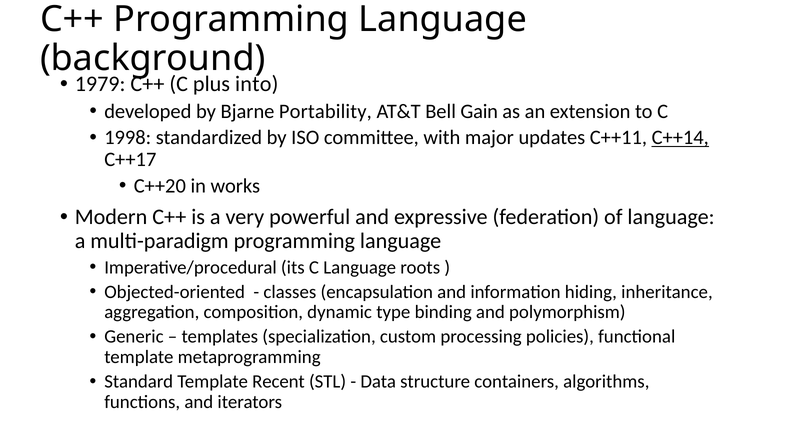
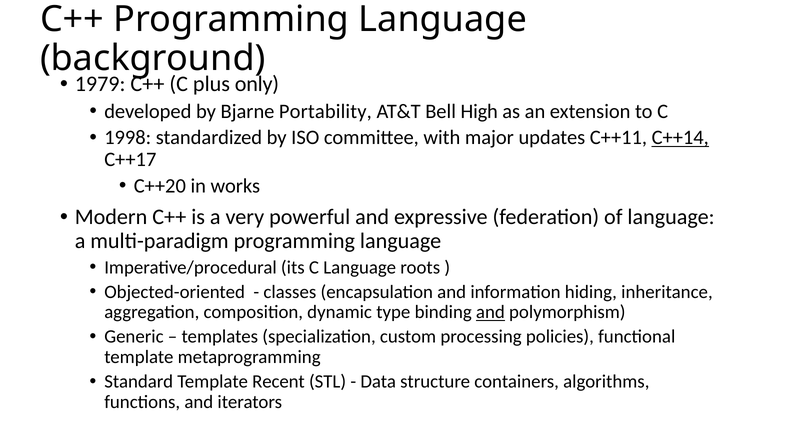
into: into -> only
Gain: Gain -> High
and at (490, 312) underline: none -> present
